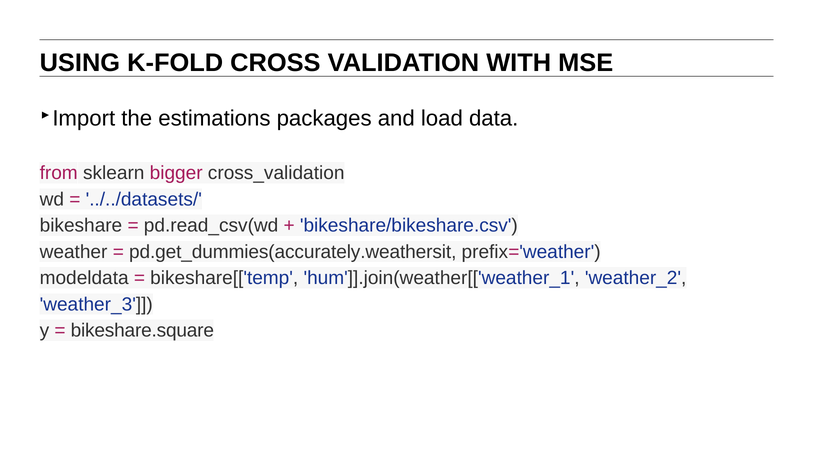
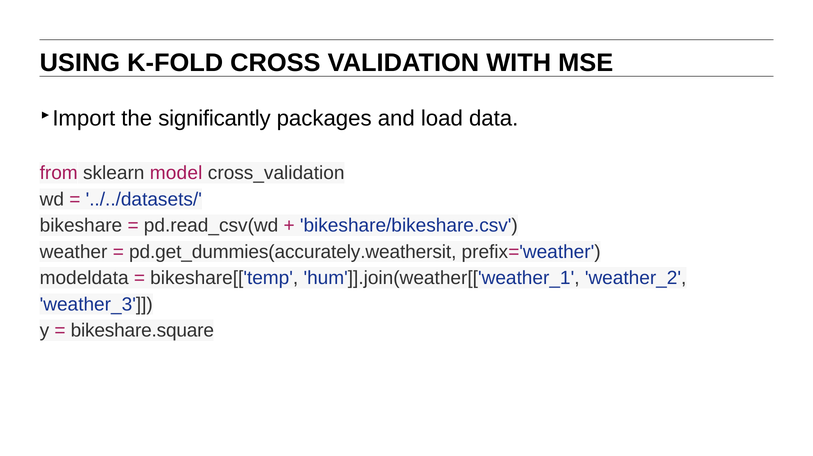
estimations: estimations -> significantly
bigger: bigger -> model
